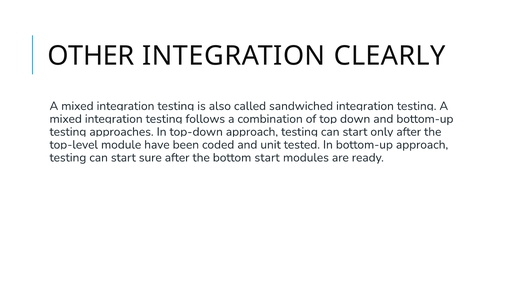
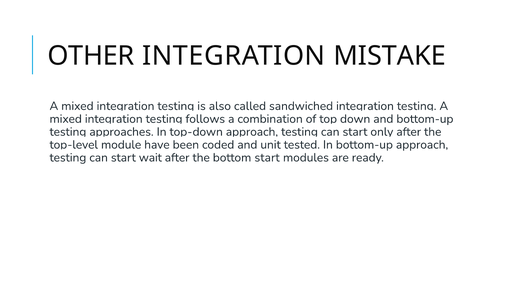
CLEARLY: CLEARLY -> MISTAKE
sure: sure -> wait
